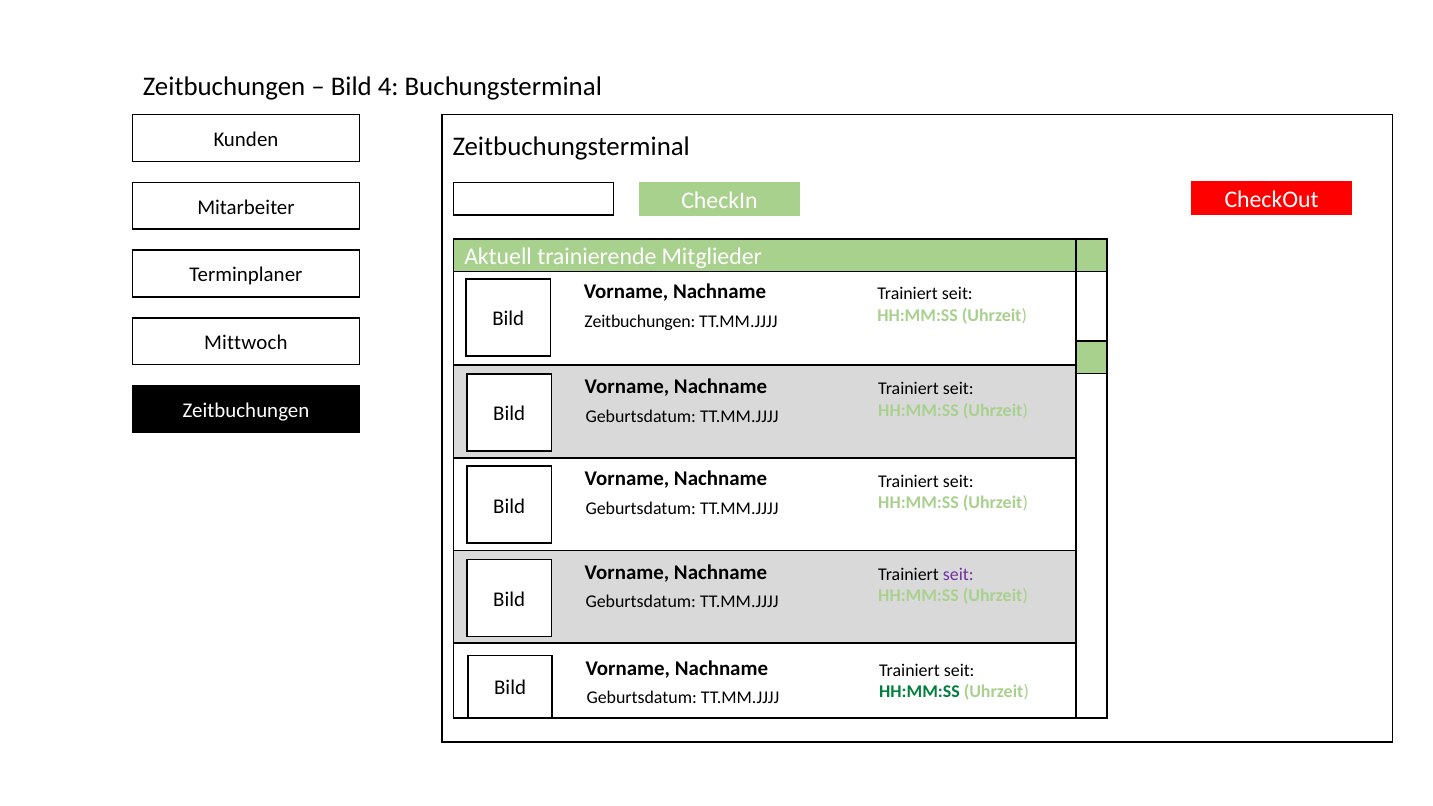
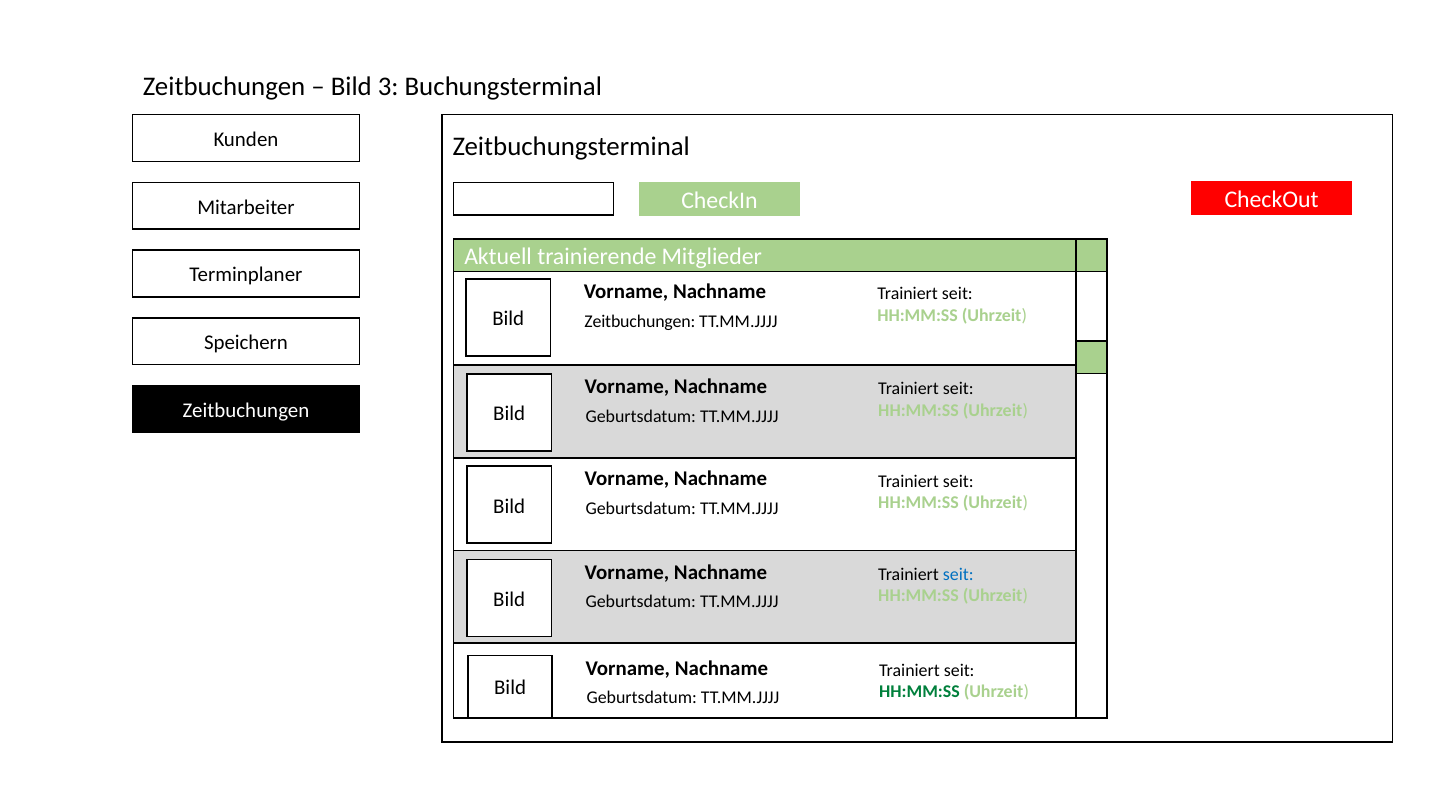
4: 4 -> 3
Mittwoch: Mittwoch -> Speichern
seit at (958, 575) colour: purple -> blue
